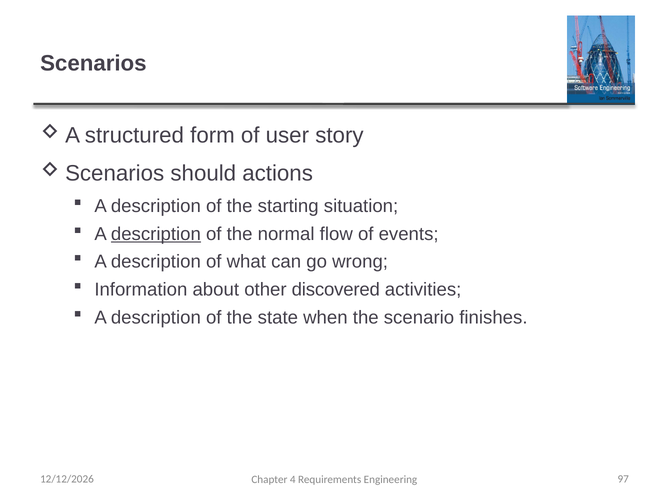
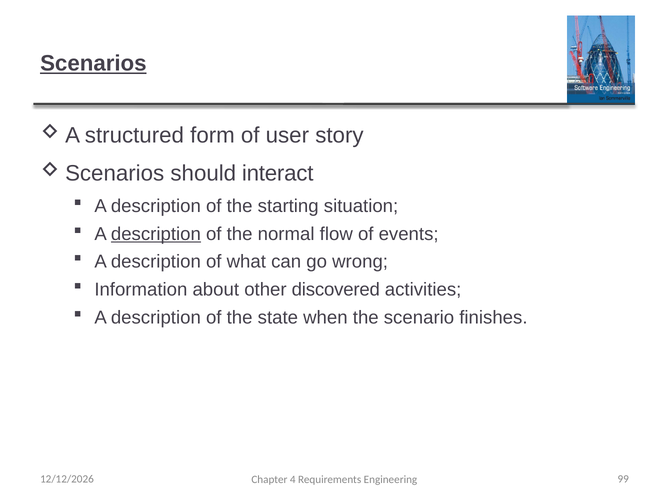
Scenarios underline: none -> present
actions: actions -> interact
97: 97 -> 99
